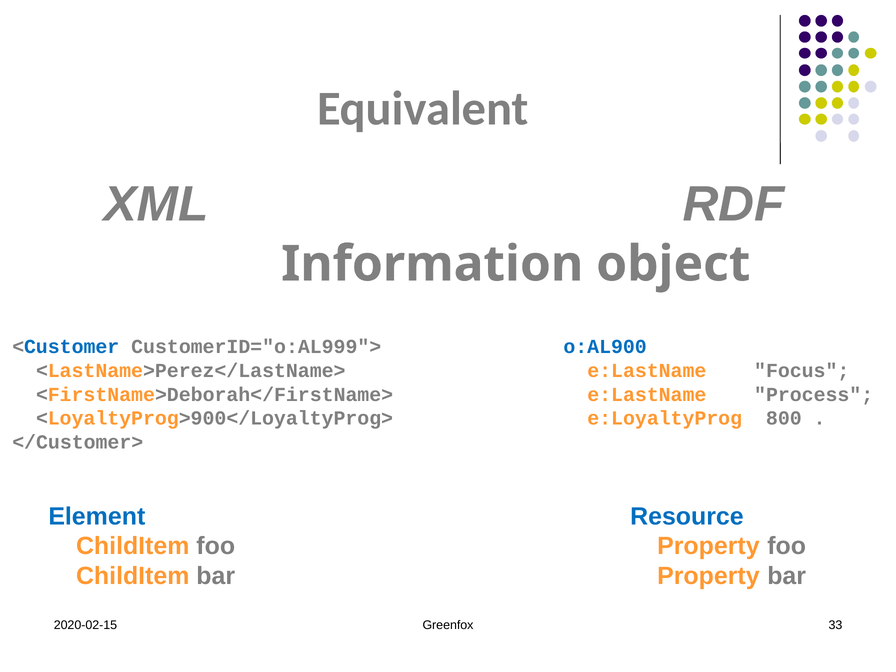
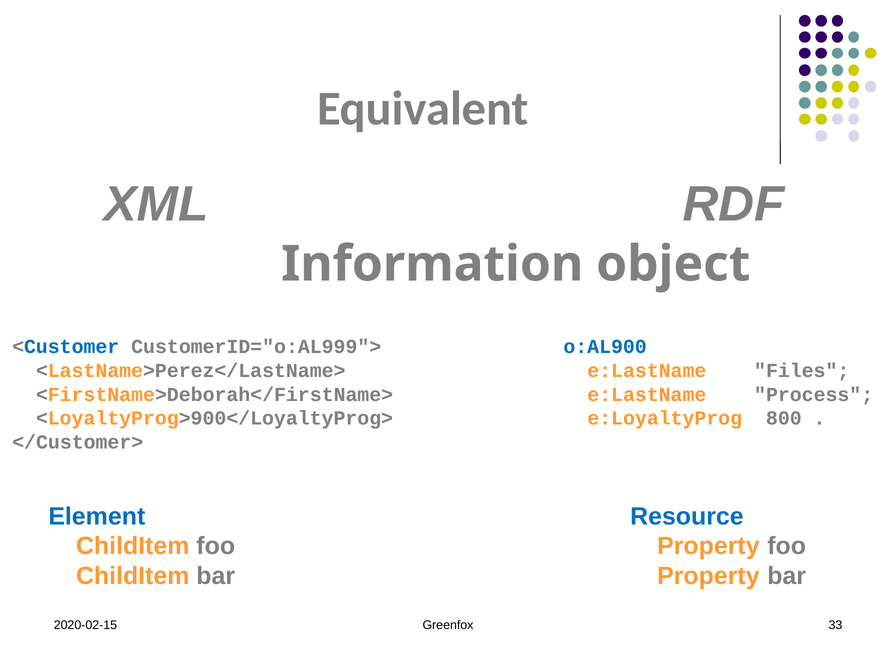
Focus: Focus -> Files
